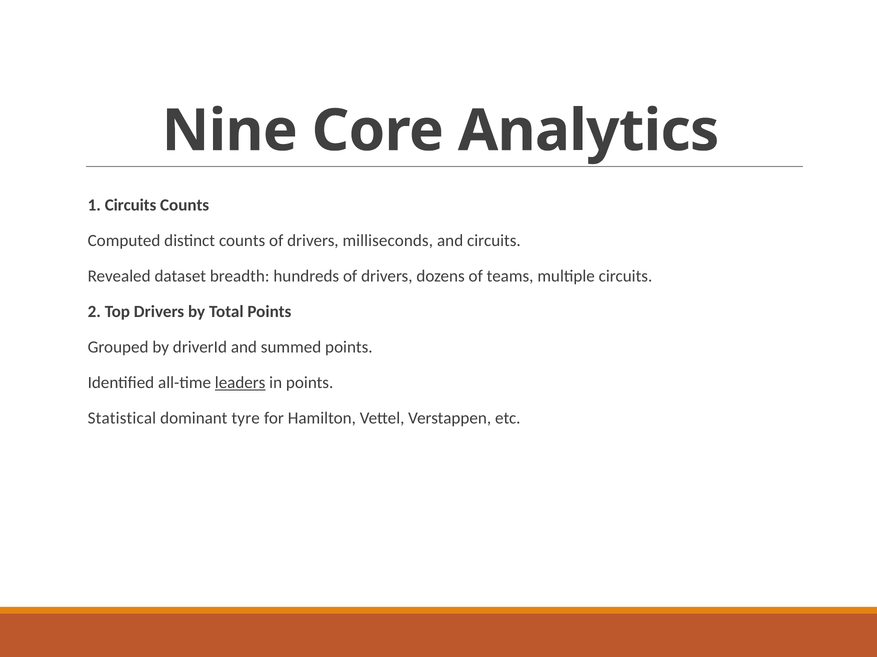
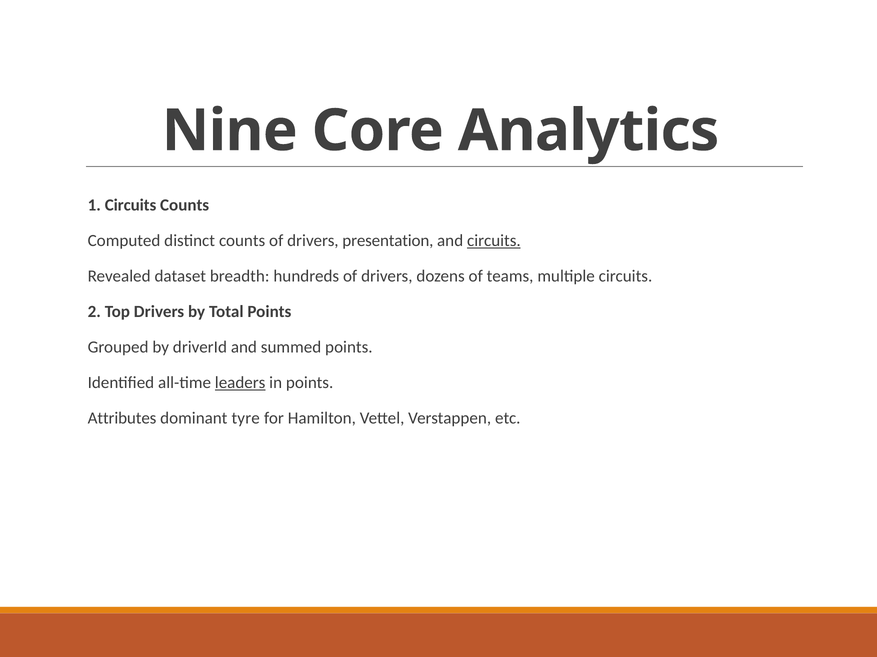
milliseconds: milliseconds -> presentation
circuits at (494, 241) underline: none -> present
Statistical: Statistical -> Attributes
